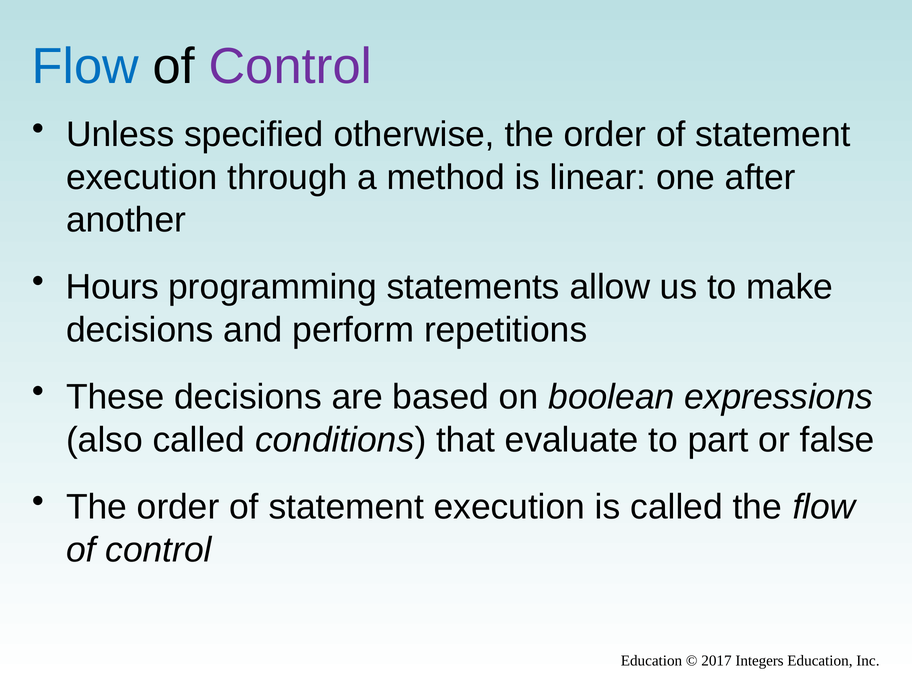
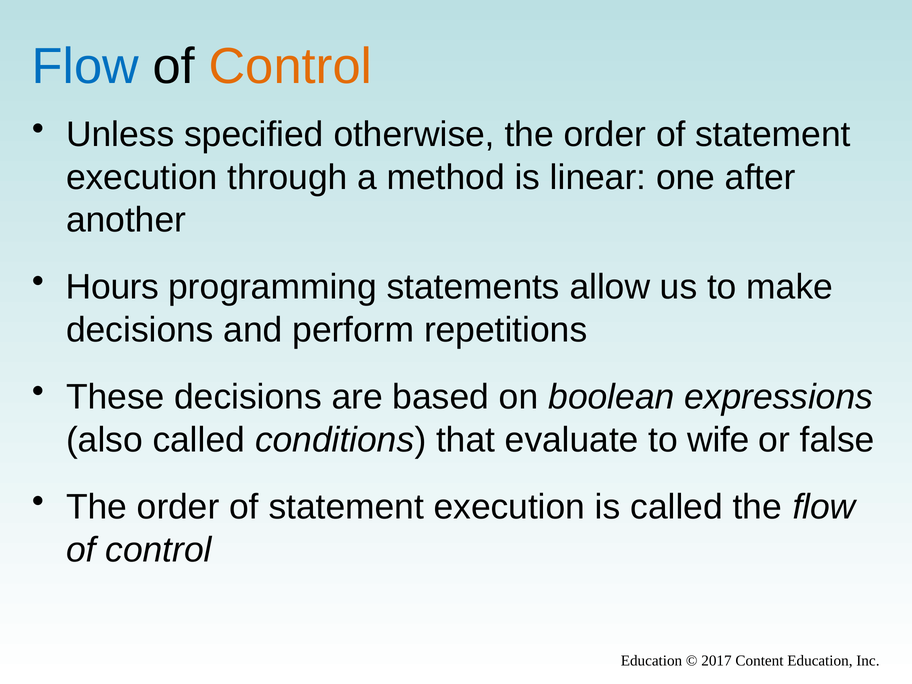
Control at (290, 67) colour: purple -> orange
part: part -> wife
Integers: Integers -> Content
